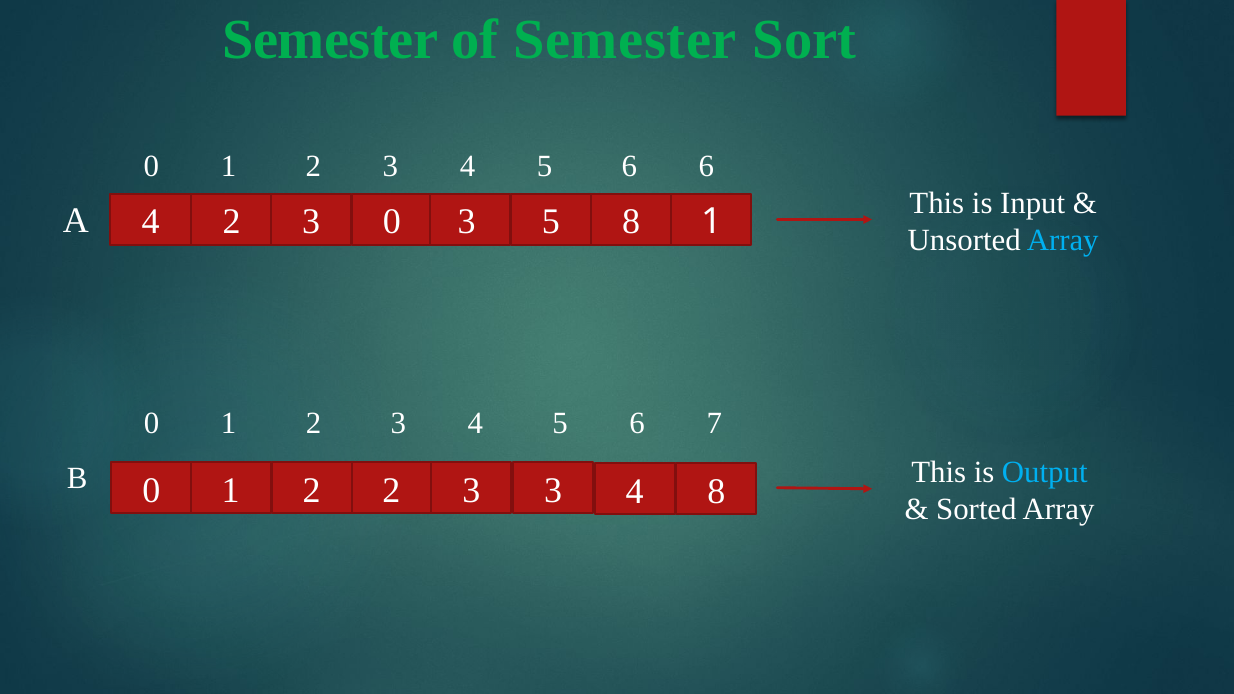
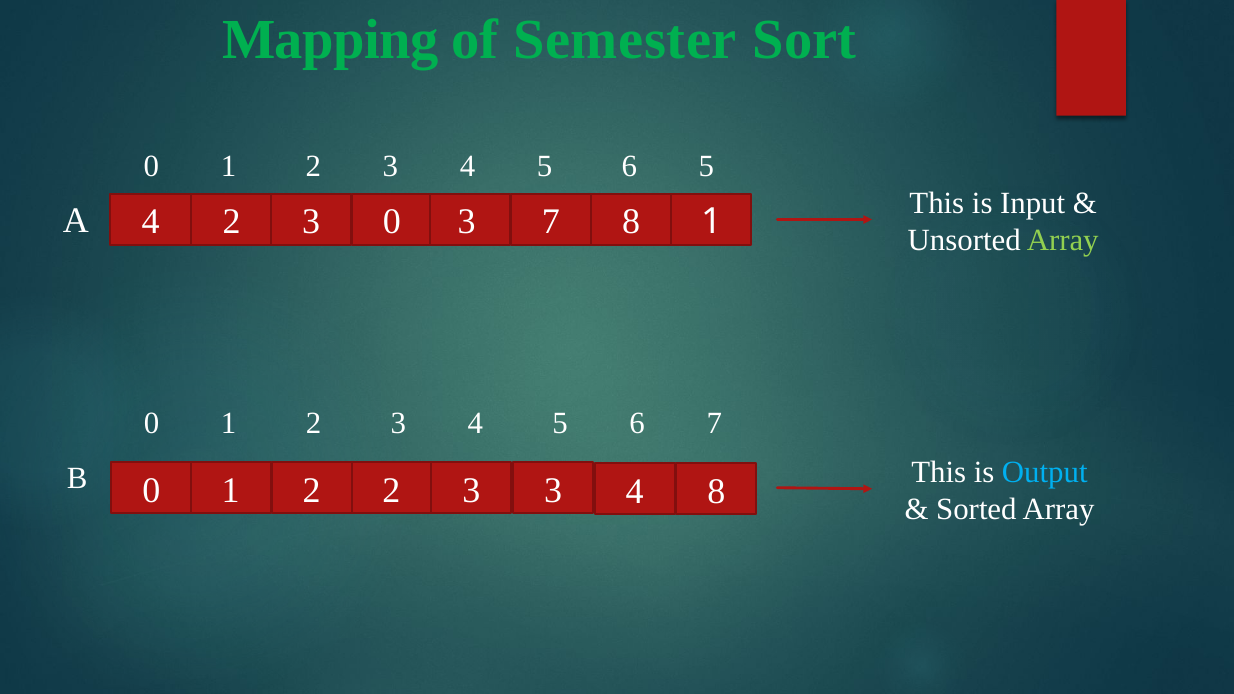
Semester at (330, 40): Semester -> Mapping
6 6: 6 -> 5
3 5: 5 -> 7
Array at (1063, 240) colour: light blue -> light green
